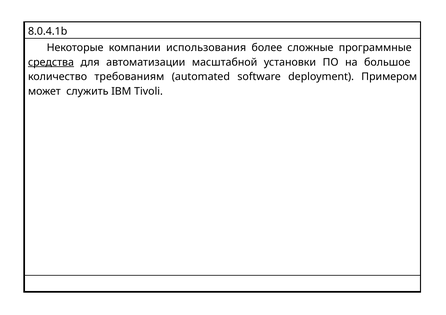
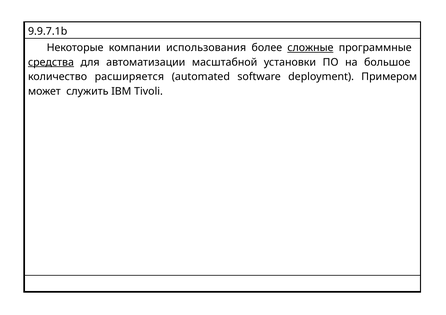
8.0.4.1b: 8.0.4.1b -> 9.9.7.1b
сложные underline: none -> present
требованиям: требованиям -> расширяется
